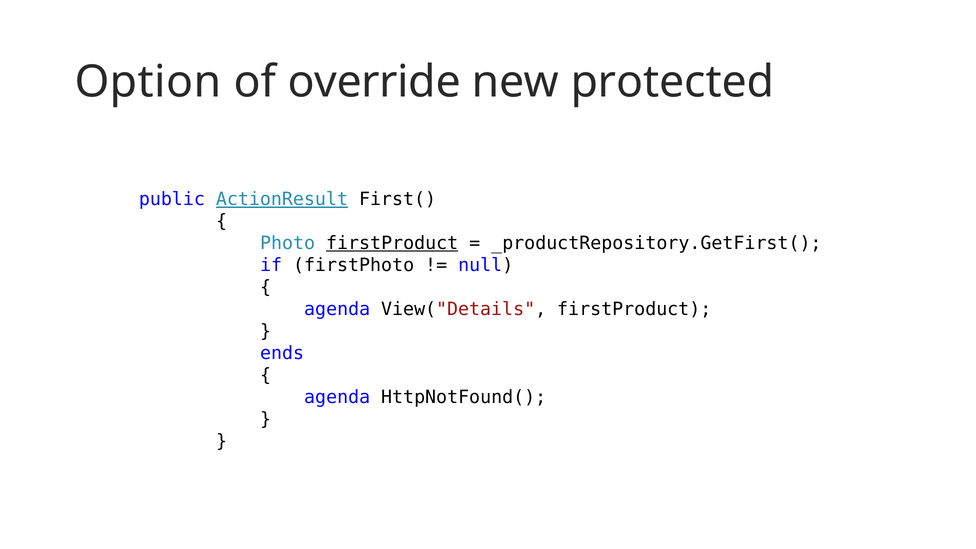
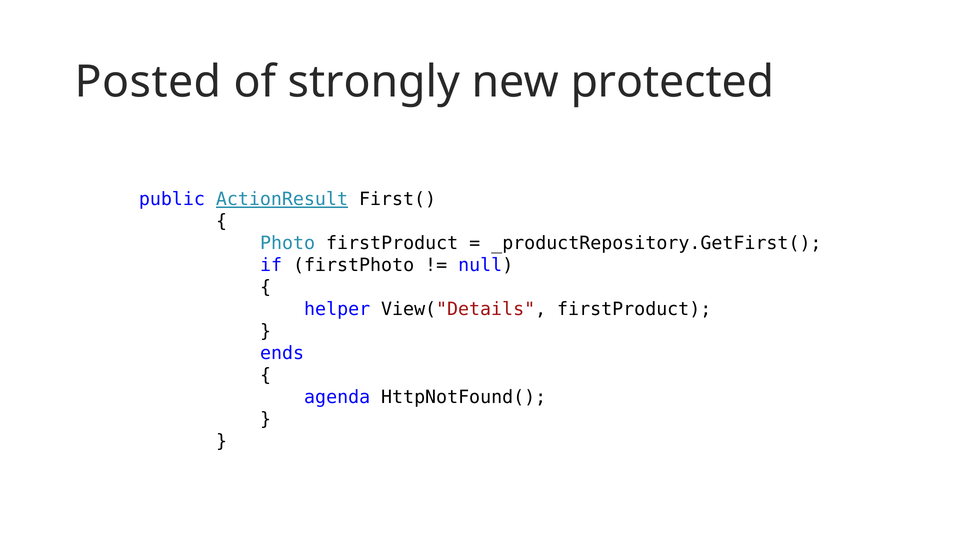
Option: Option -> Posted
override: override -> strongly
firstProduct at (392, 243) underline: present -> none
agenda at (337, 309): agenda -> helper
